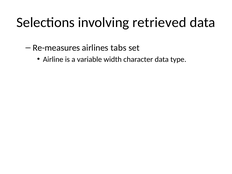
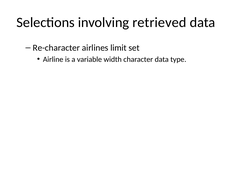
Re-measures: Re-measures -> Re-character
tabs: tabs -> limit
